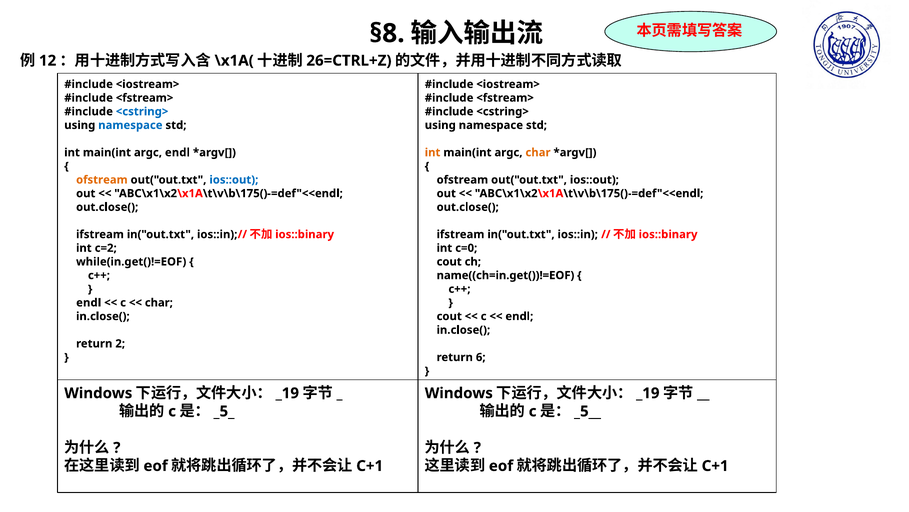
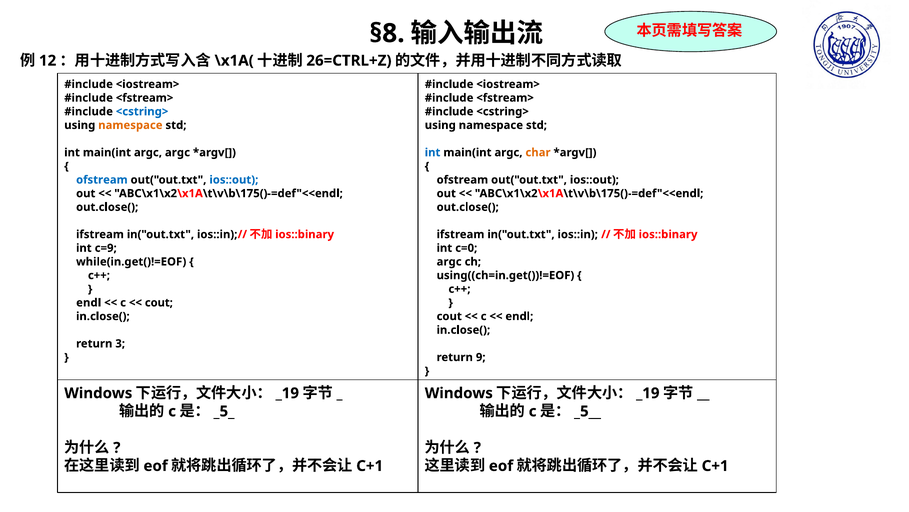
namespace at (130, 125) colour: blue -> orange
argc endl: endl -> argc
int at (433, 152) colour: orange -> blue
ofstream at (102, 180) colour: orange -> blue
c=2: c=2 -> c=9
cout at (449, 261): cout -> argc
name((ch=in.get())!=EOF: name((ch=in.get())!=EOF -> using((ch=in.get())!=EOF
char at (159, 302): char -> cout
2: 2 -> 3
6: 6 -> 9
